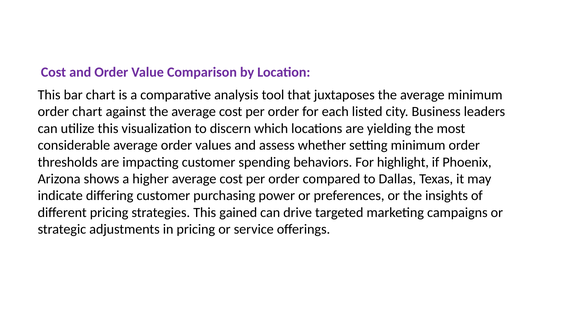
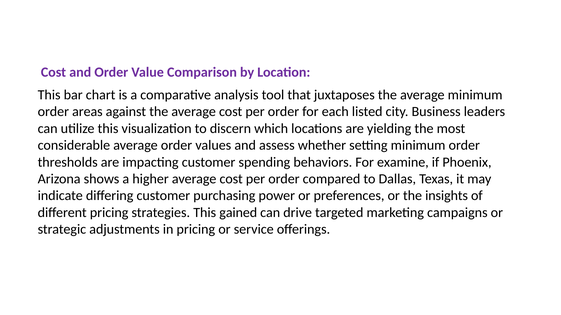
order chart: chart -> areas
highlight: highlight -> examine
